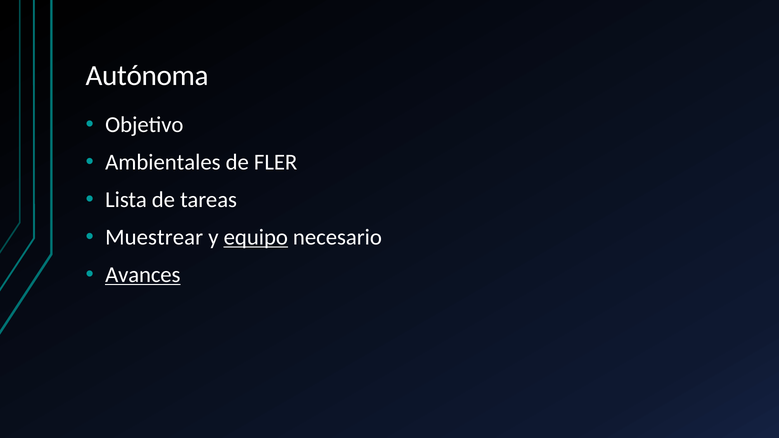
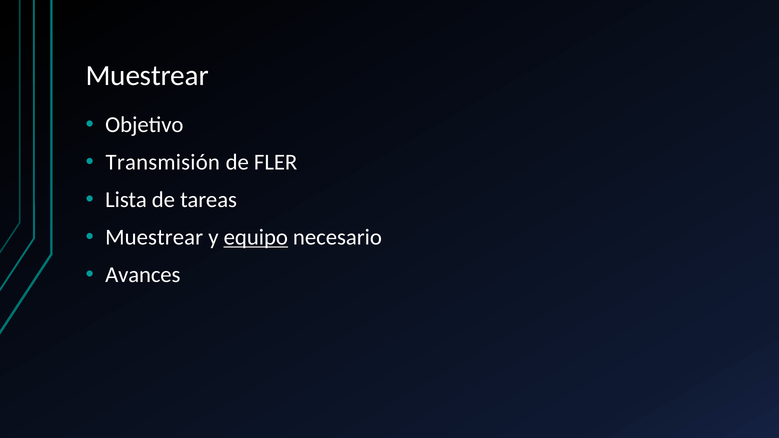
Autónoma at (147, 76): Autónoma -> Muestrear
Ambientales: Ambientales -> Transmisión
Avances underline: present -> none
